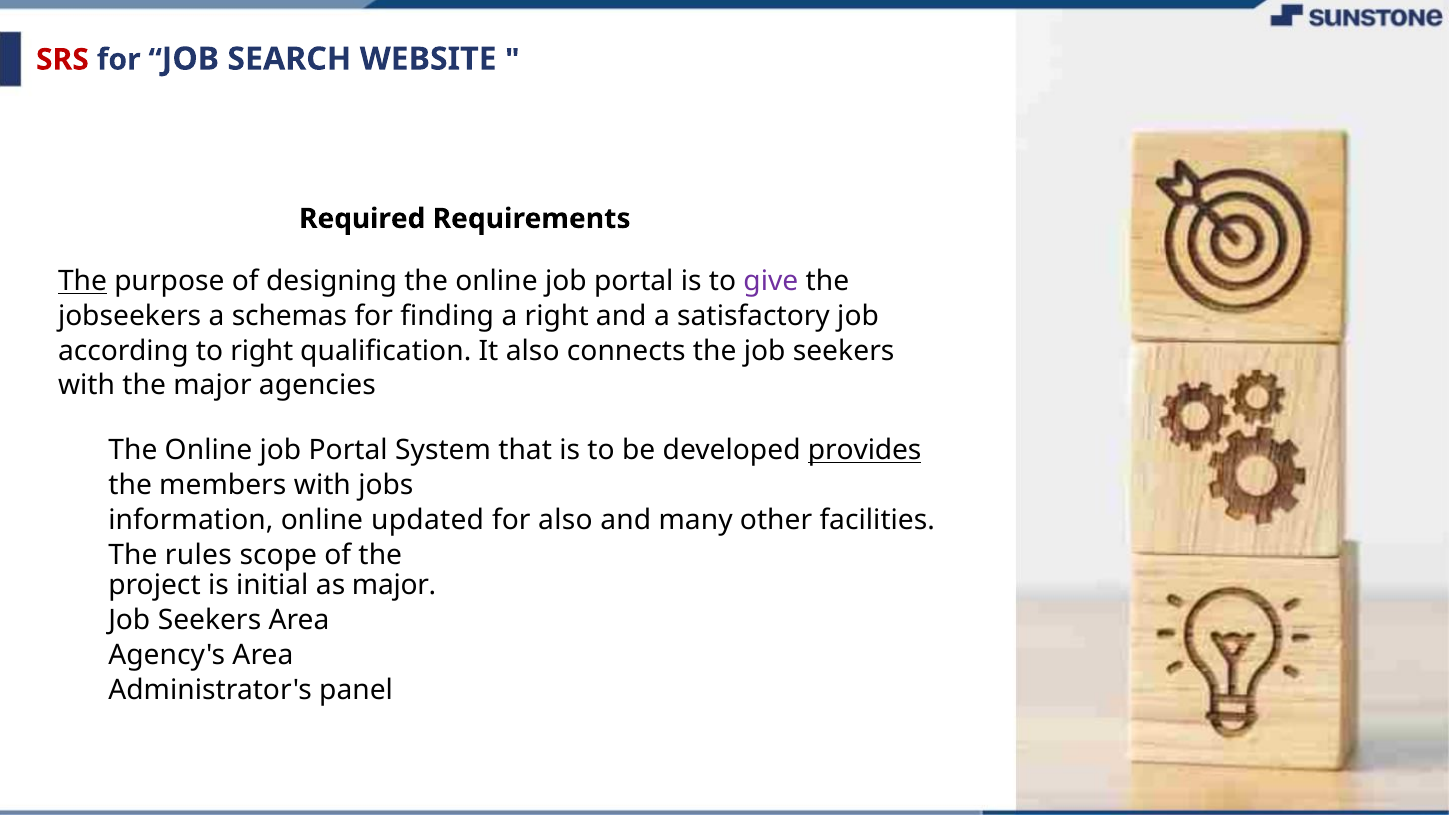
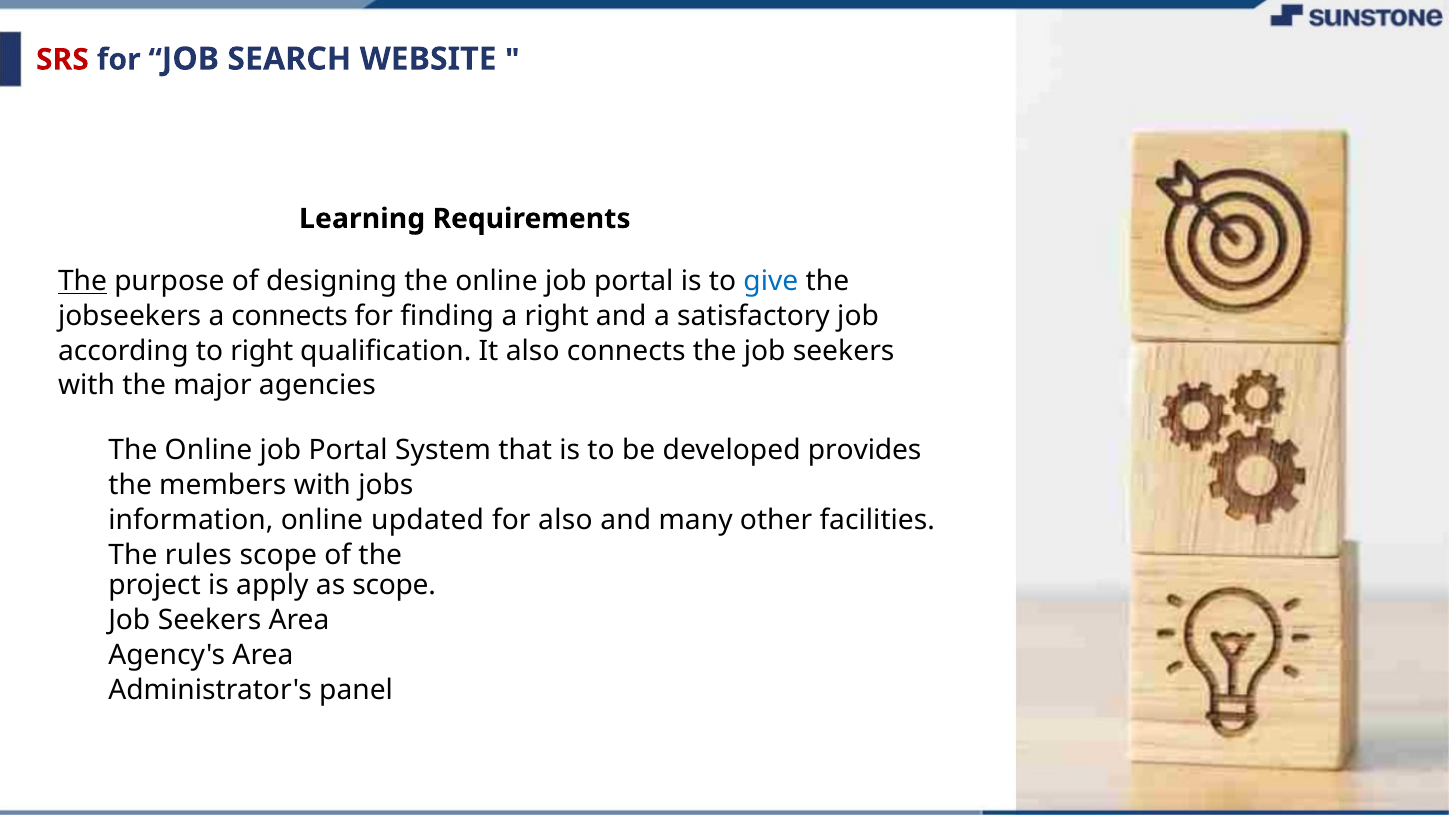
Required: Required -> Learning
give colour: purple -> blue
a schemas: schemas -> connects
provides underline: present -> none
initial: initial -> apply
as major: major -> scope
